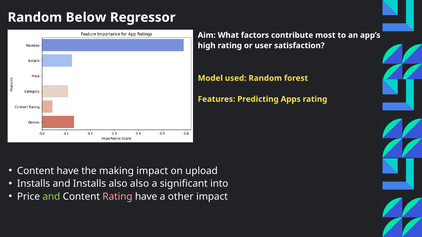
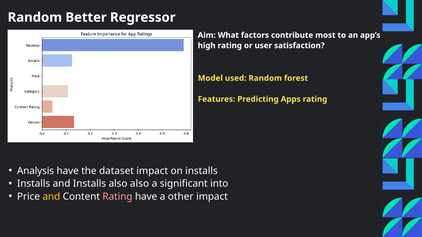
Below: Below -> Better
Content at (36, 171): Content -> Analysis
making: making -> dataset
on upload: upload -> installs
and at (51, 197) colour: light green -> yellow
